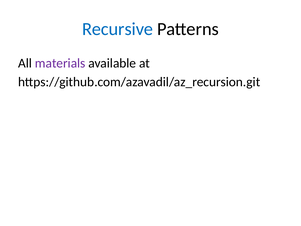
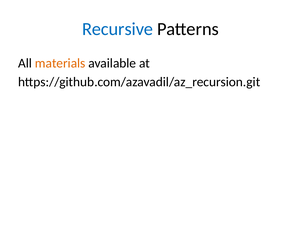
materials colour: purple -> orange
